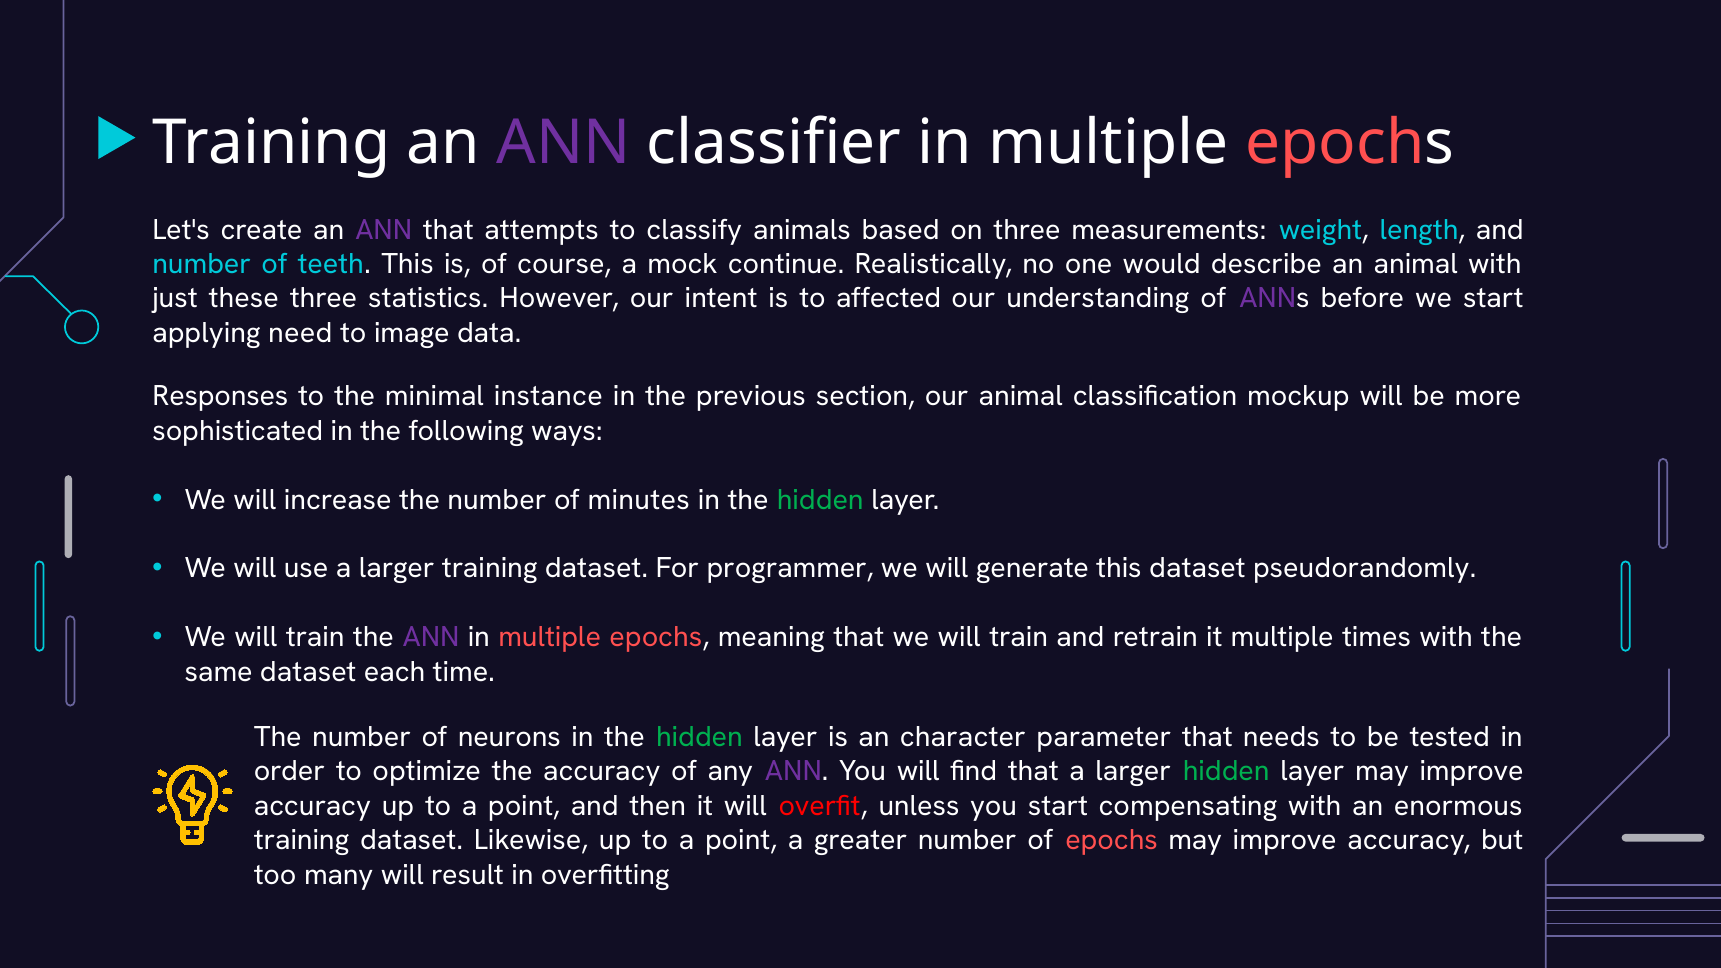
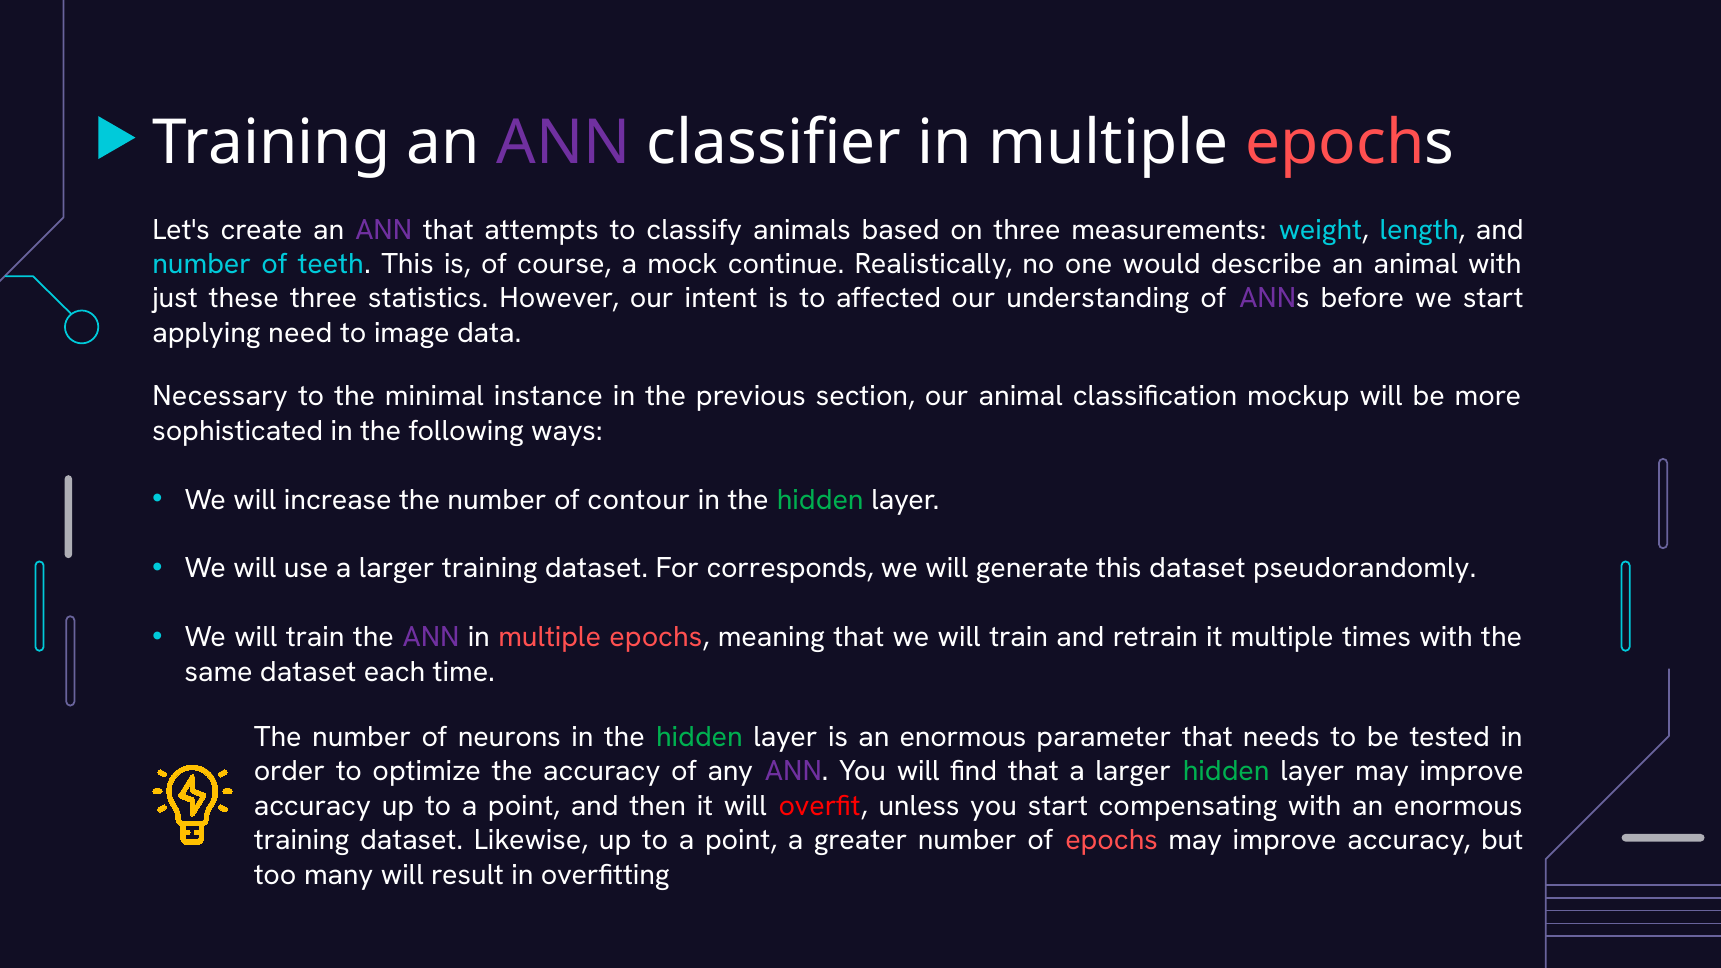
Responses: Responses -> Necessary
minutes: minutes -> contour
programmer: programmer -> corresponds
is an character: character -> enormous
